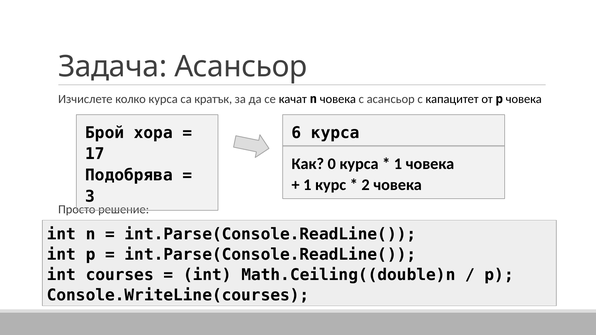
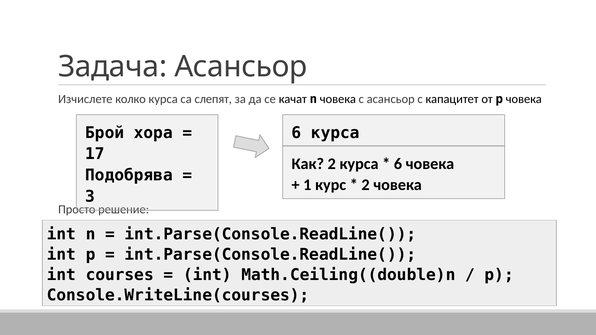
кратък: кратък -> слепят
Как 0: 0 -> 2
1 at (398, 164): 1 -> 6
